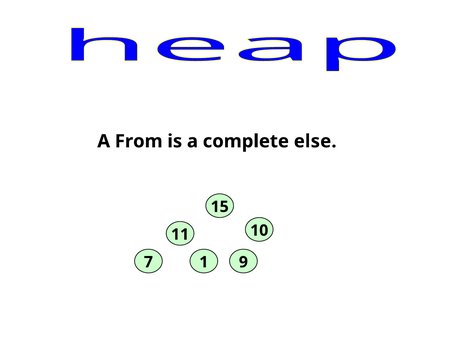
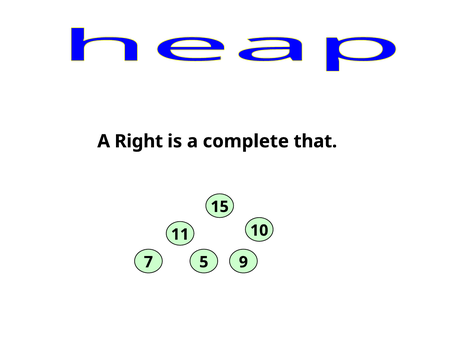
From: From -> Right
else: else -> that
1: 1 -> 5
